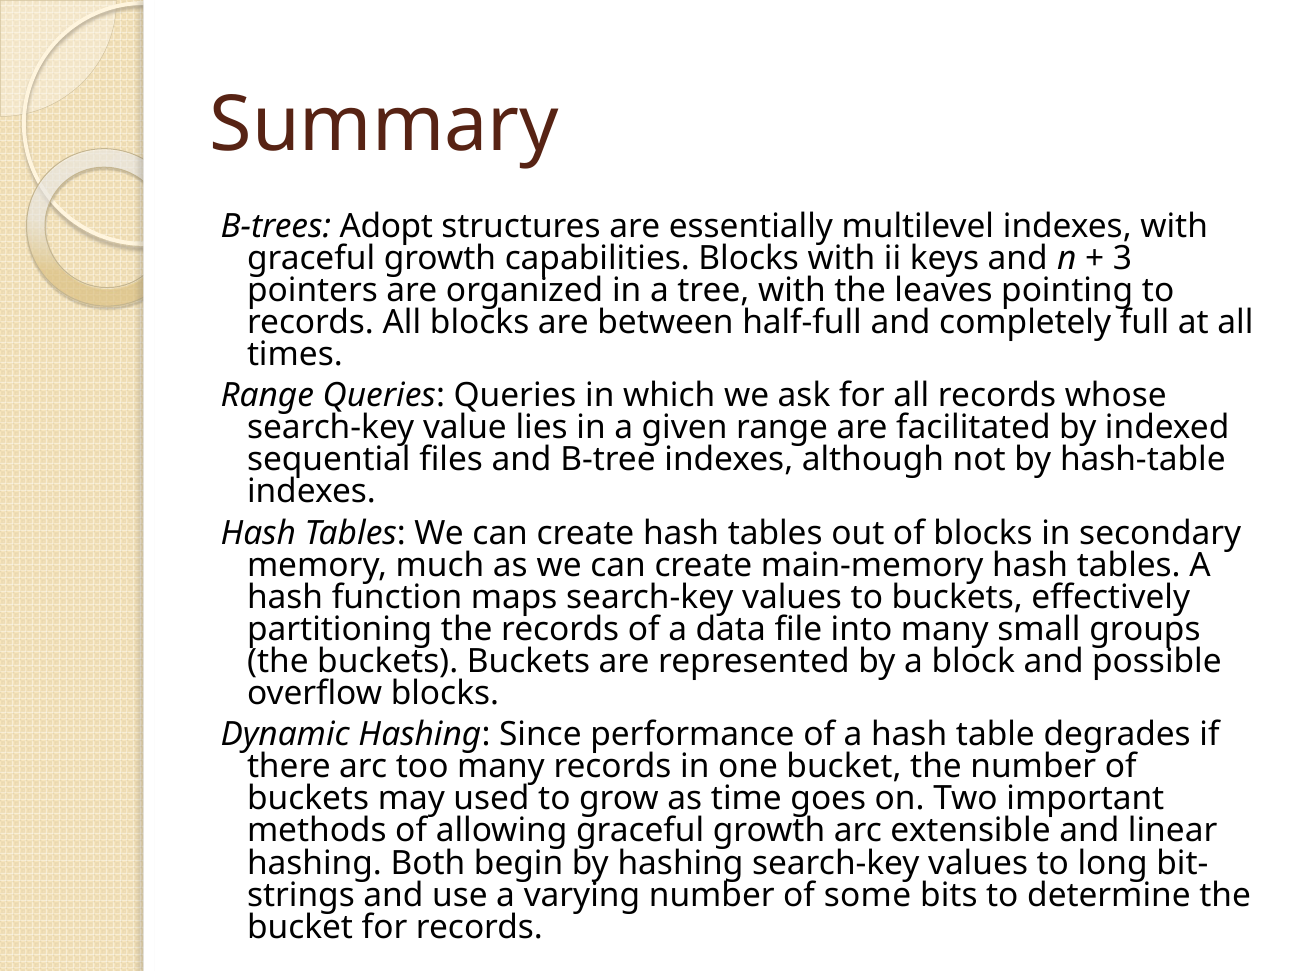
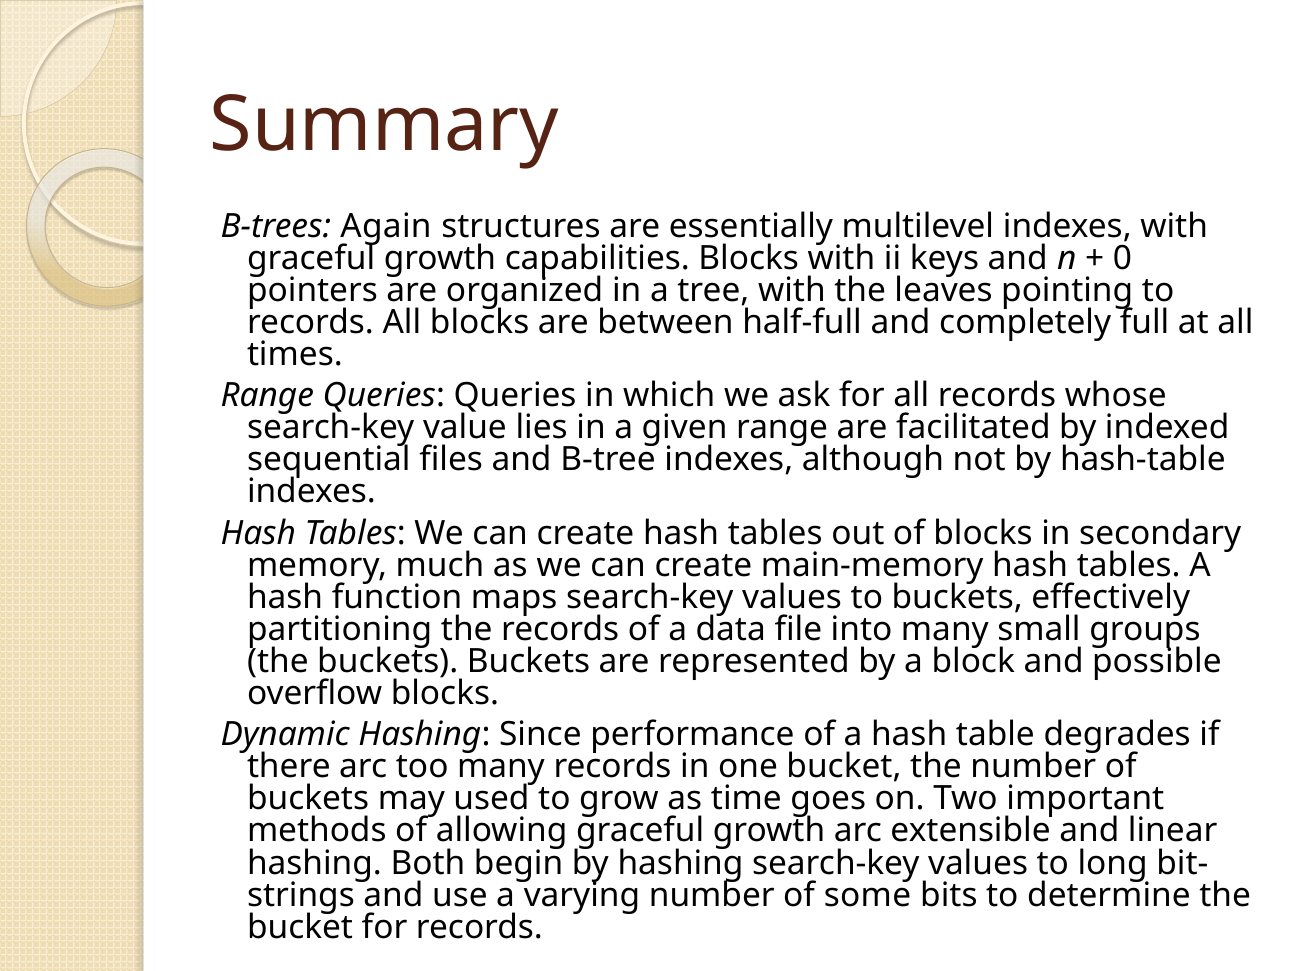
Adopt: Adopt -> Again
3: 3 -> 0
